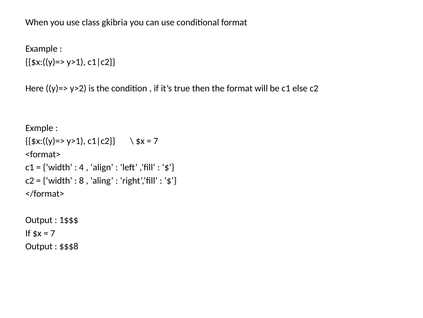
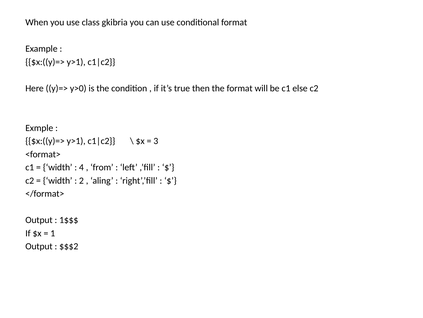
y>2: y>2 -> y>0
7 at (156, 141): 7 -> 3
align: align -> from
8: 8 -> 2
7 at (53, 233): 7 -> 1
$$$8: $$$8 -> $$$2
